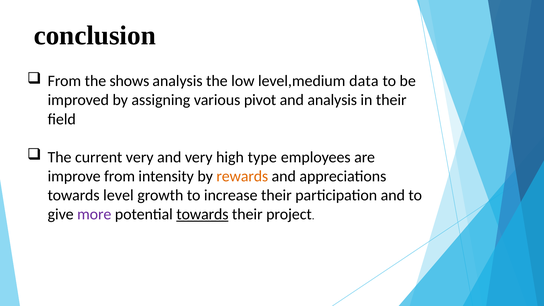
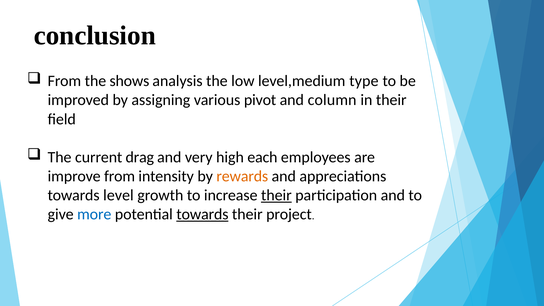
data: data -> type
and analysis: analysis -> column
current very: very -> drag
type: type -> each
their at (276, 195) underline: none -> present
more colour: purple -> blue
